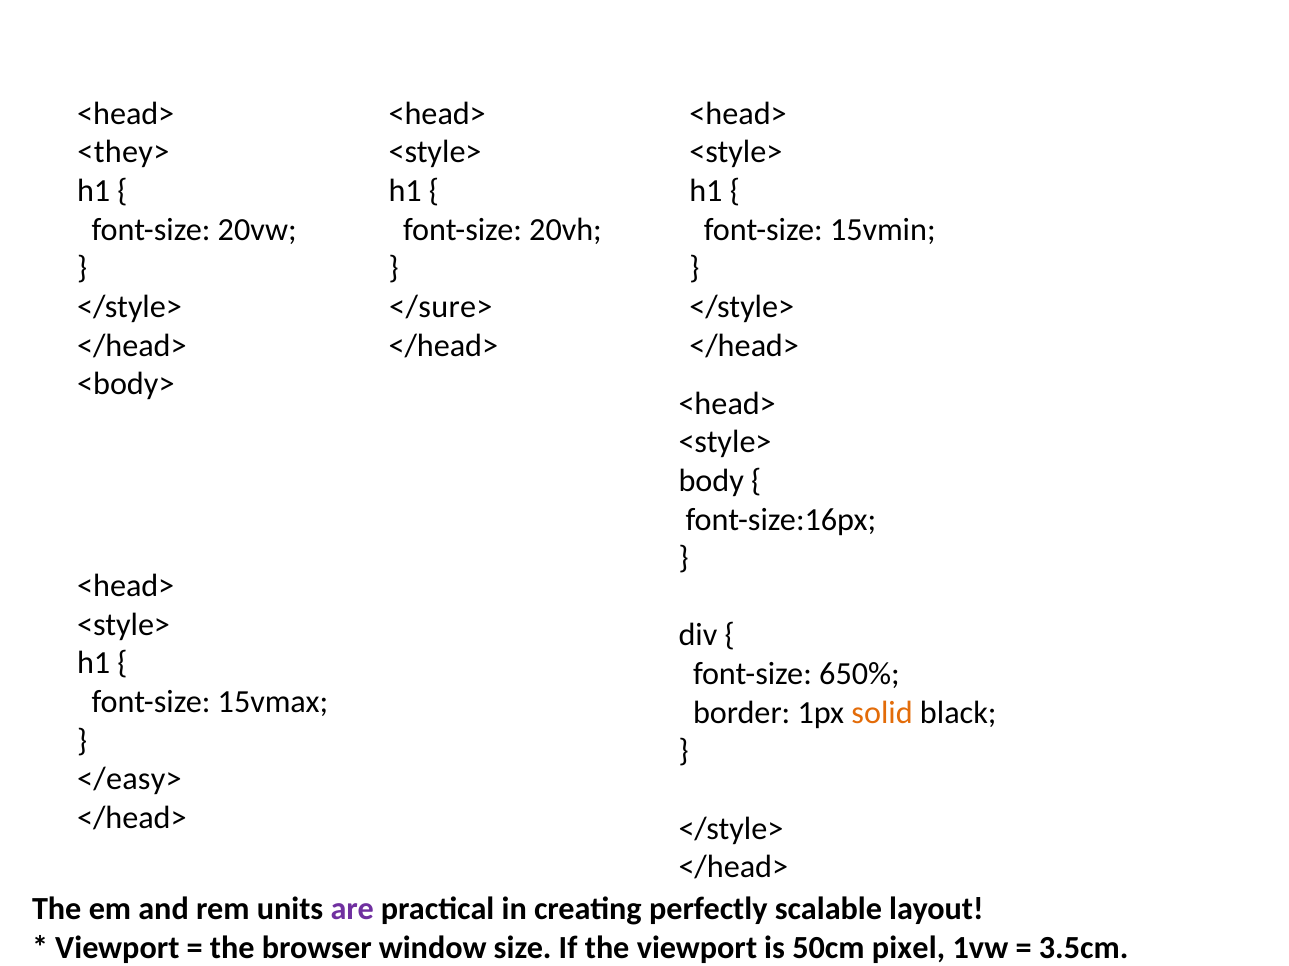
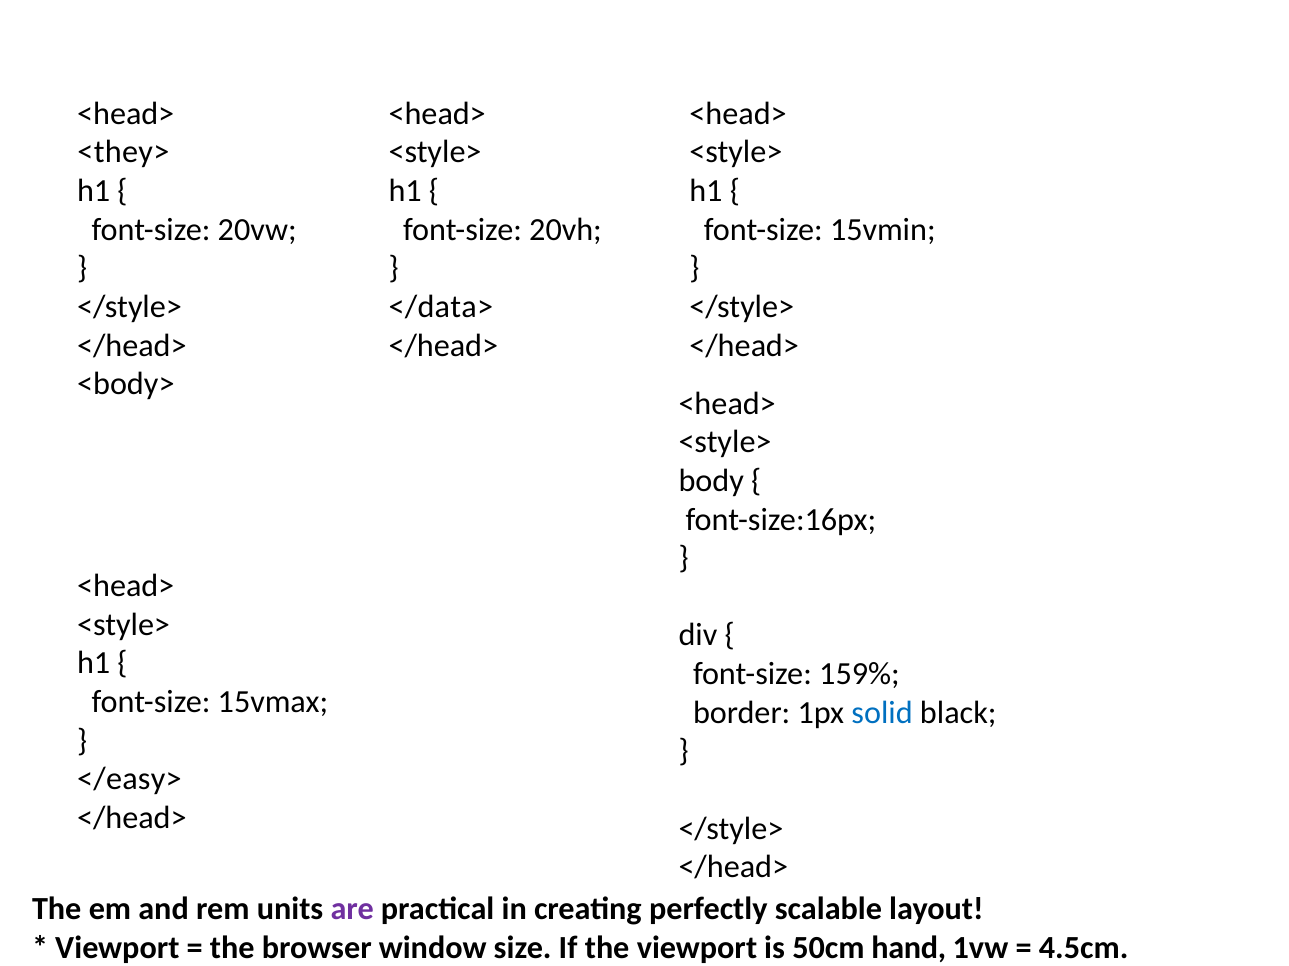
</sure>: </sure> -> </data>
650%: 650% -> 159%
solid colour: orange -> blue
pixel: pixel -> hand
3.5cm: 3.5cm -> 4.5cm
